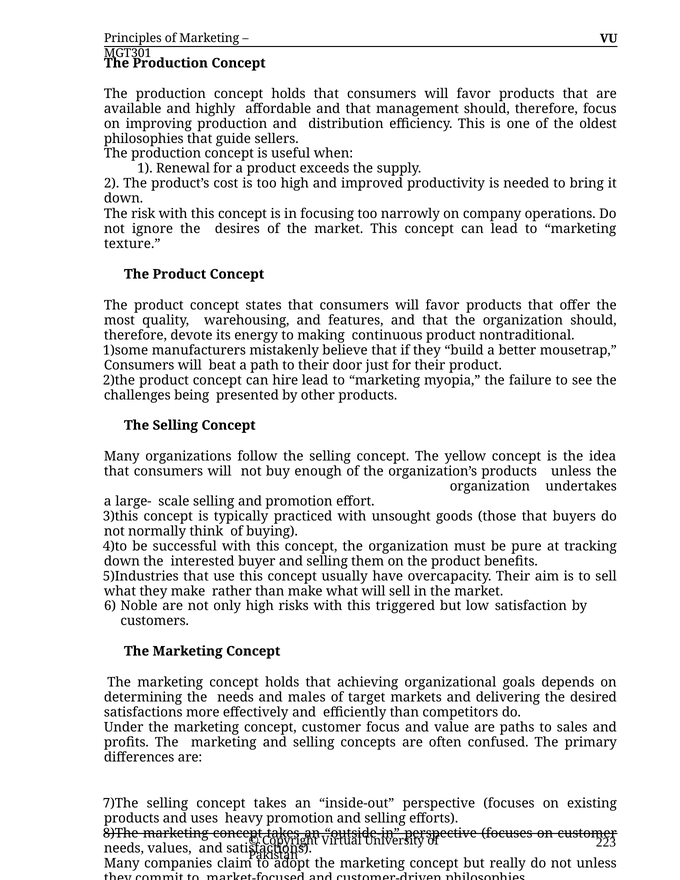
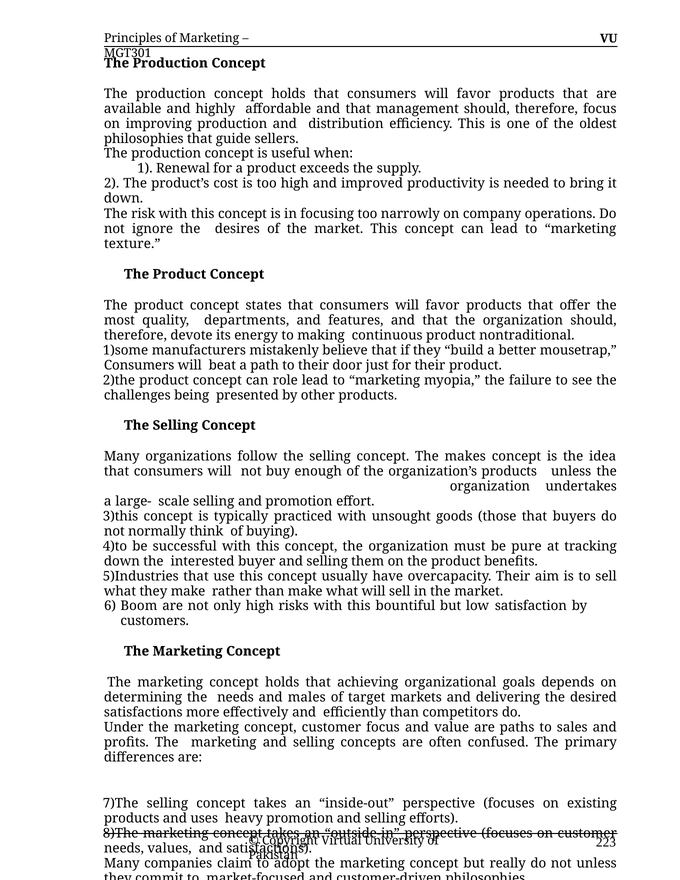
warehousing: warehousing -> departments
hire: hire -> role
yellow: yellow -> makes
Noble: Noble -> Boom
triggered: triggered -> bountiful
